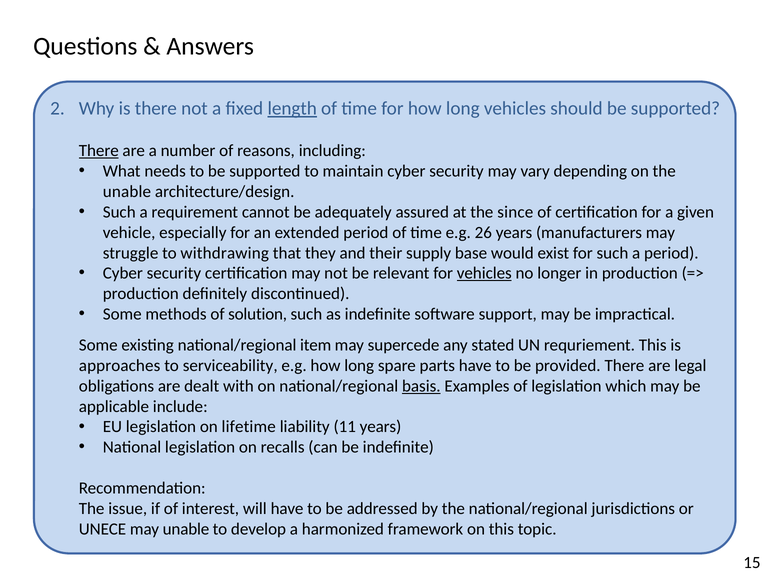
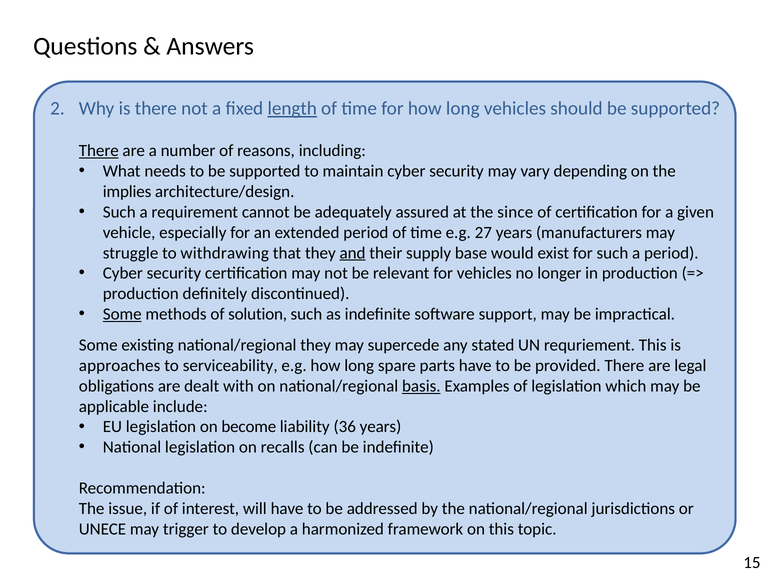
unable at (127, 191): unable -> implies
26: 26 -> 27
and underline: none -> present
vehicles at (484, 273) underline: present -> none
Some at (122, 314) underline: none -> present
national/regional item: item -> they
lifetime: lifetime -> become
11: 11 -> 36
may unable: unable -> trigger
